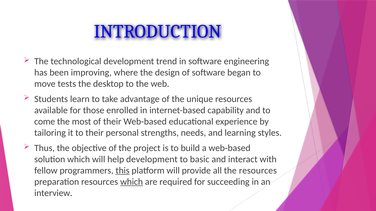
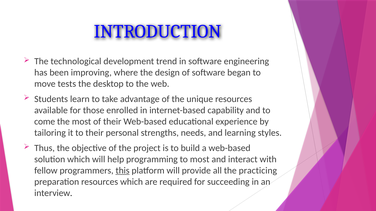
help development: development -> programming
to basic: basic -> most
the resources: resources -> practicing
which at (132, 182) underline: present -> none
